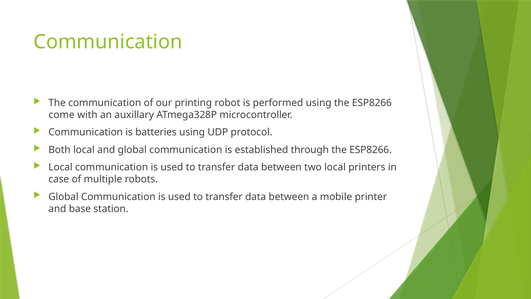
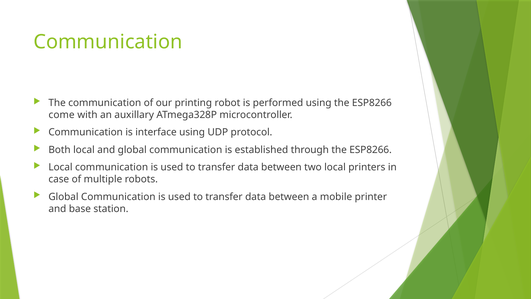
batteries: batteries -> interface
